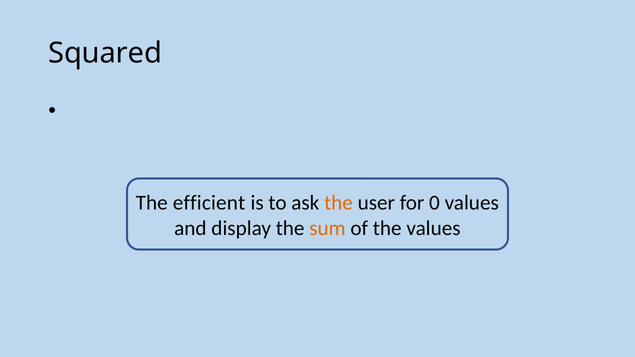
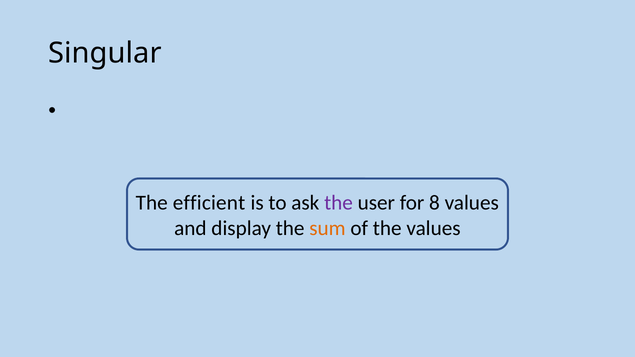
Squared: Squared -> Singular
the at (339, 203) colour: orange -> purple
0: 0 -> 8
